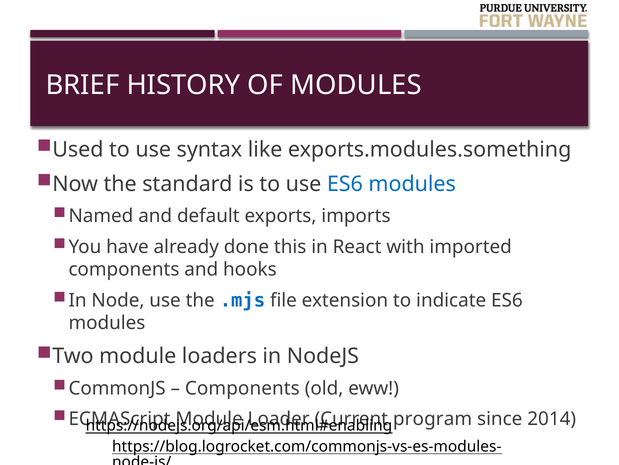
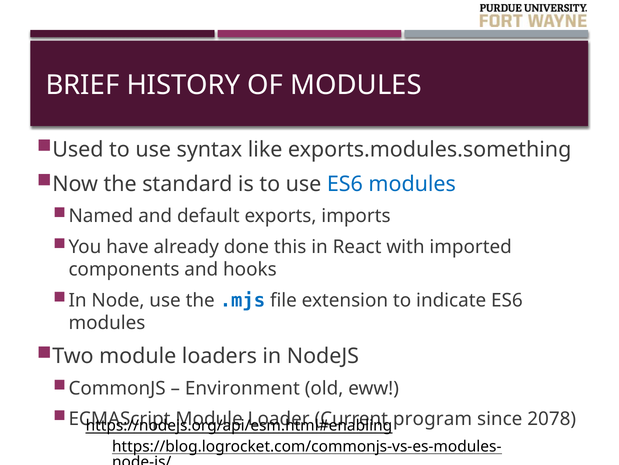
Components at (242, 388): Components -> Environment
2014: 2014 -> 2078
